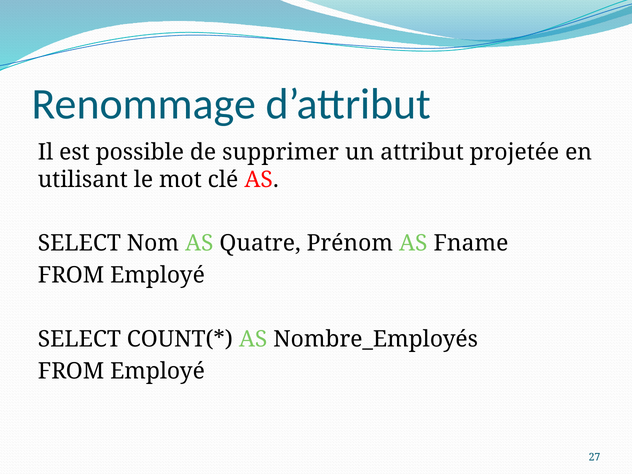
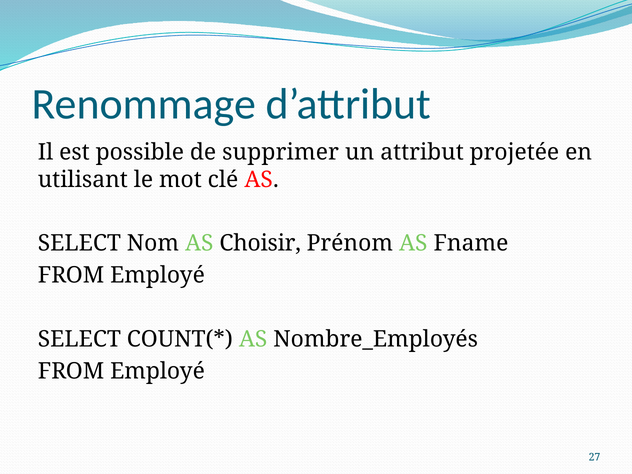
Quatre: Quatre -> Choisir
